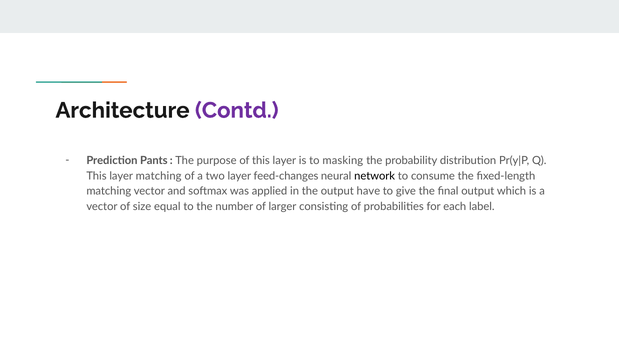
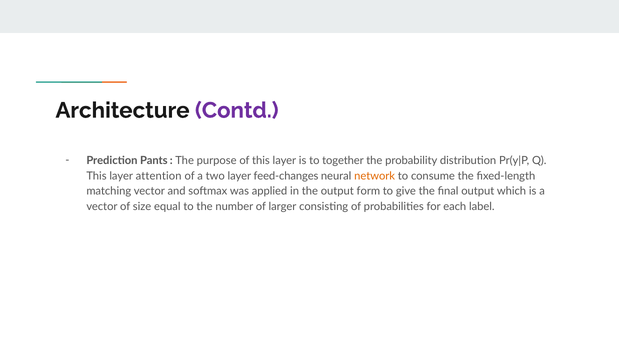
masking: masking -> together
layer matching: matching -> attention
network colour: black -> orange
have: have -> form
